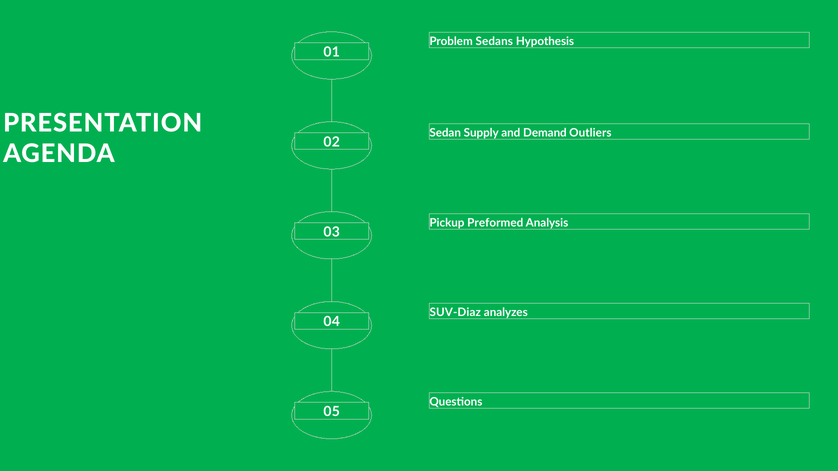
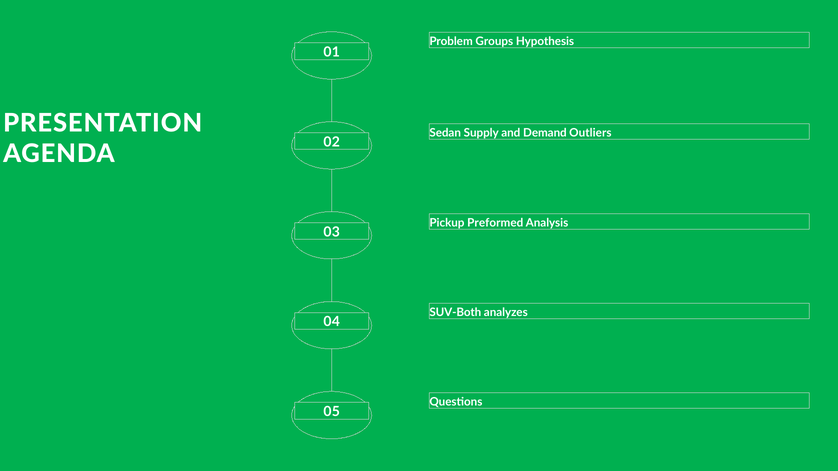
Sedans: Sedans -> Groups
SUV-Diaz: SUV-Diaz -> SUV-Both
